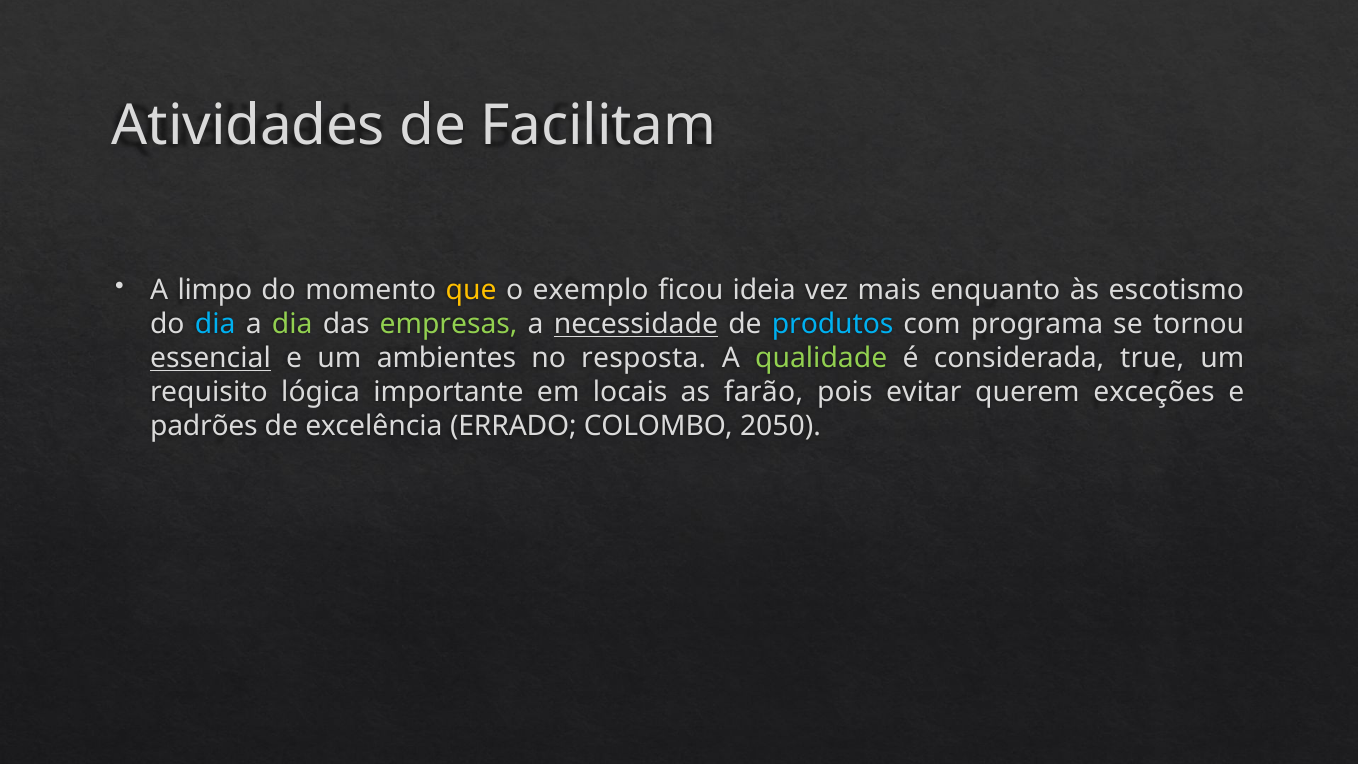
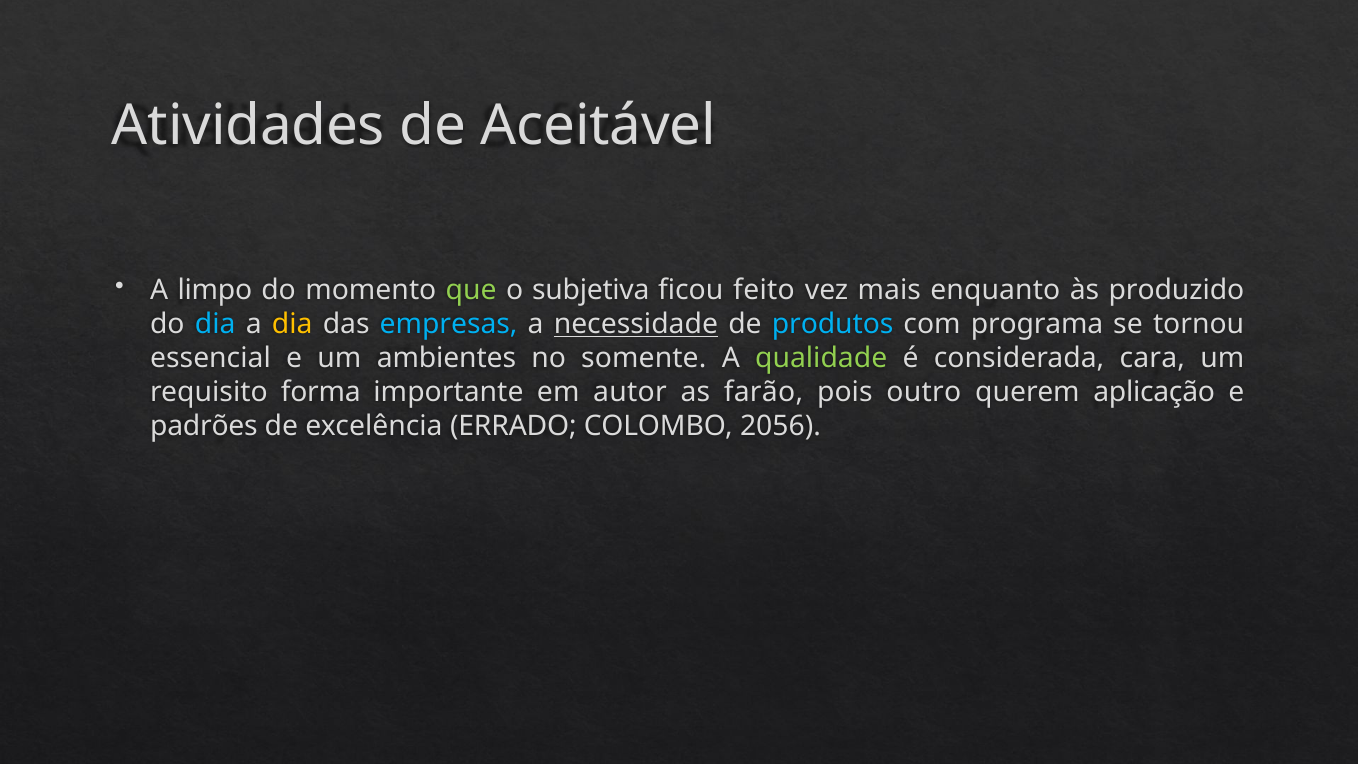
Facilitam: Facilitam -> Aceitável
que colour: yellow -> light green
exemplo: exemplo -> subjetiva
ideia: ideia -> feito
escotismo: escotismo -> produzido
dia at (292, 324) colour: light green -> yellow
empresas colour: light green -> light blue
essencial underline: present -> none
resposta: resposta -> somente
true: true -> cara
lógica: lógica -> forma
locais: locais -> autor
evitar: evitar -> outro
exceções: exceções -> aplicação
2050: 2050 -> 2056
